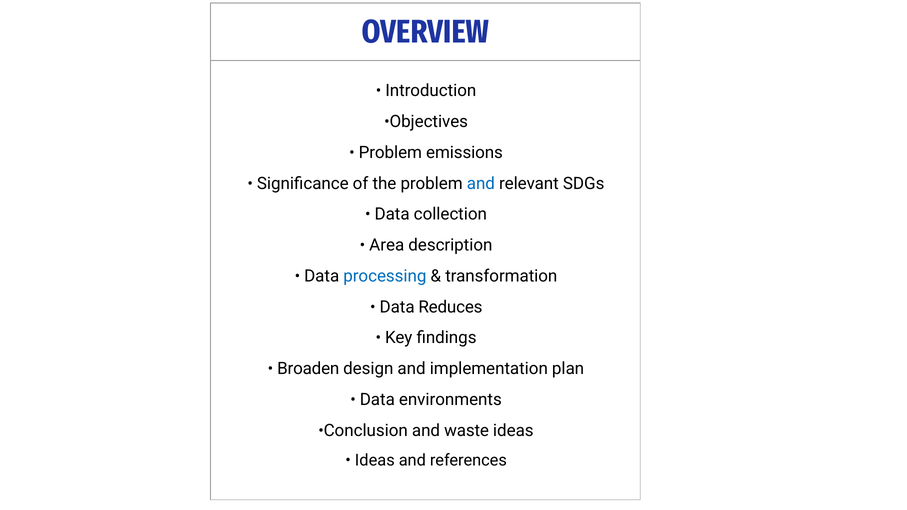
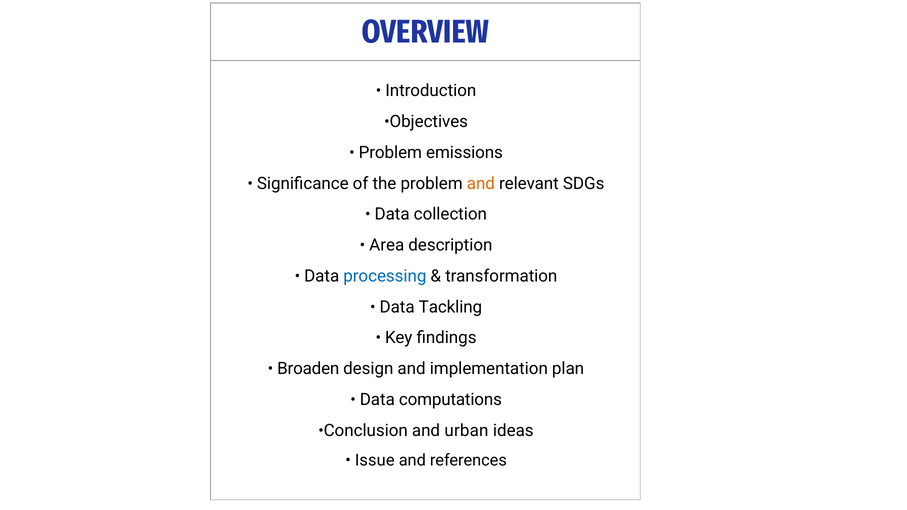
and at (481, 184) colour: blue -> orange
Reduces: Reduces -> Tackling
environments: environments -> computations
waste: waste -> urban
Ideas at (375, 461): Ideas -> Issue
